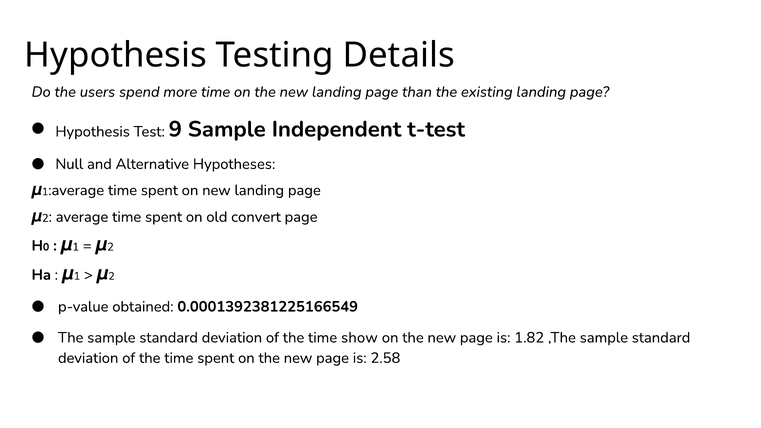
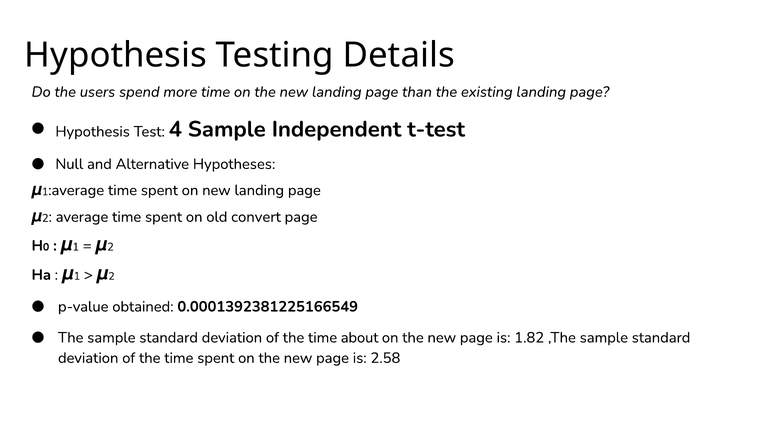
9: 9 -> 4
show: show -> about
